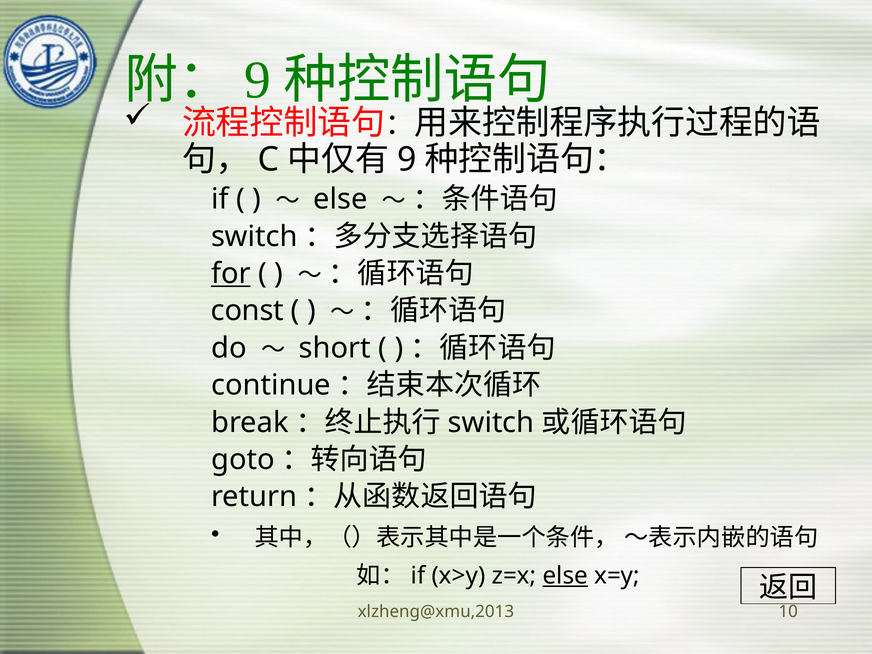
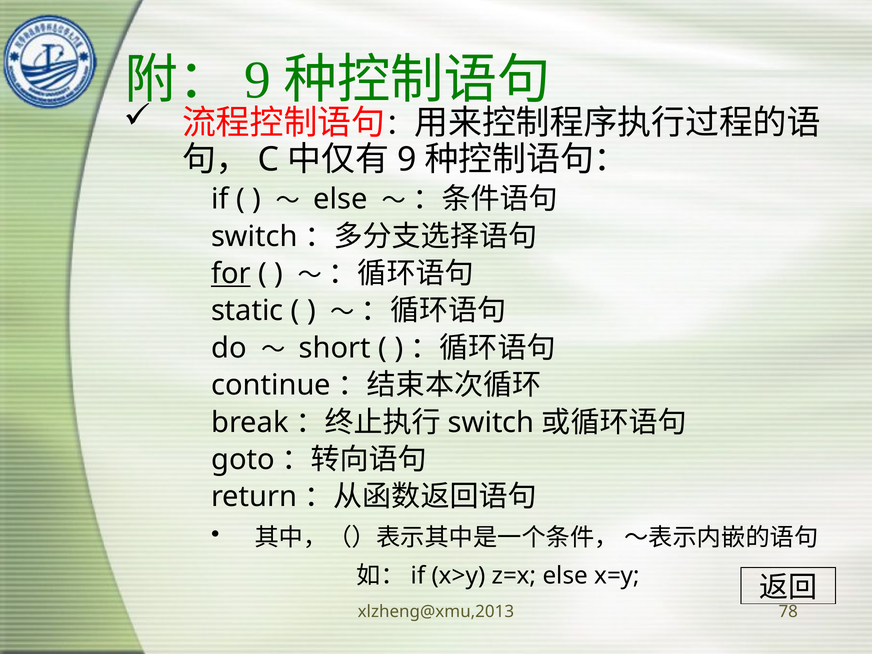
const: const -> static
else at (565, 576) underline: present -> none
10: 10 -> 78
